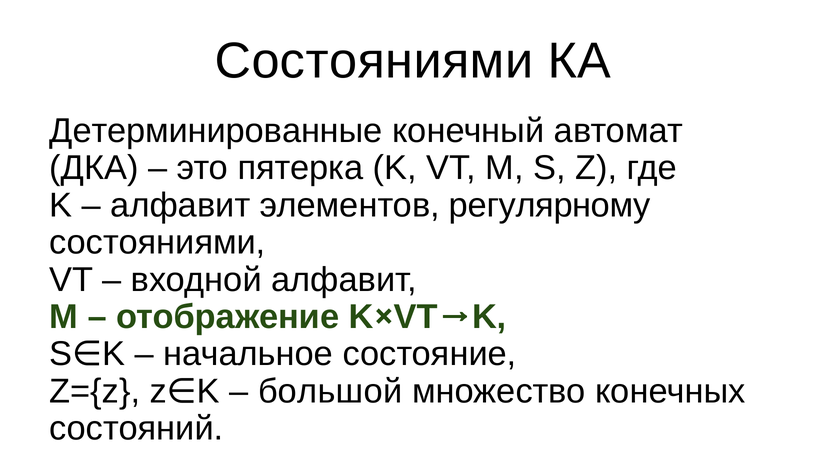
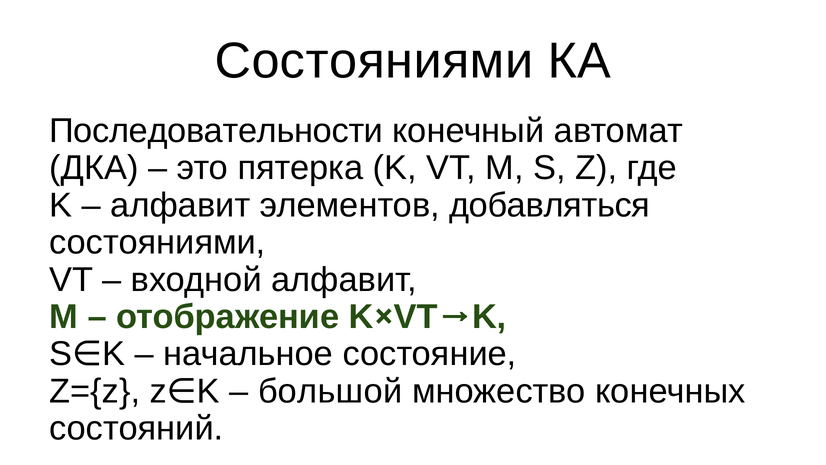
Детерминированные: Детерминированные -> Последовательности
регулярному: регулярному -> добавляться
